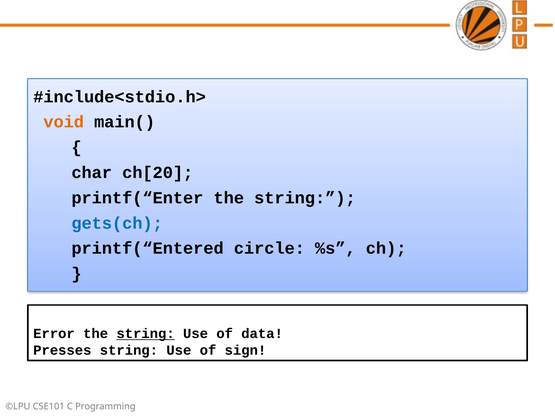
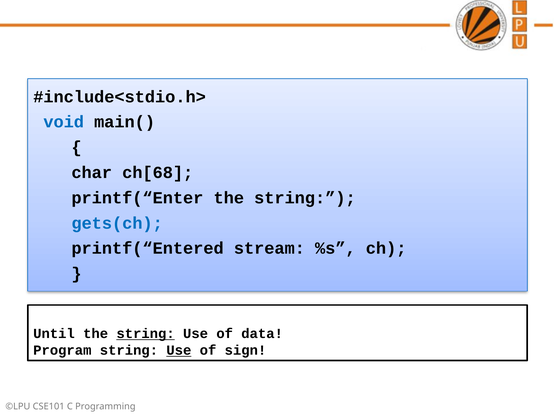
void colour: orange -> blue
ch[20: ch[20 -> ch[68
circle: circle -> stream
Error: Error -> Until
Presses: Presses -> Program
Use at (179, 351) underline: none -> present
